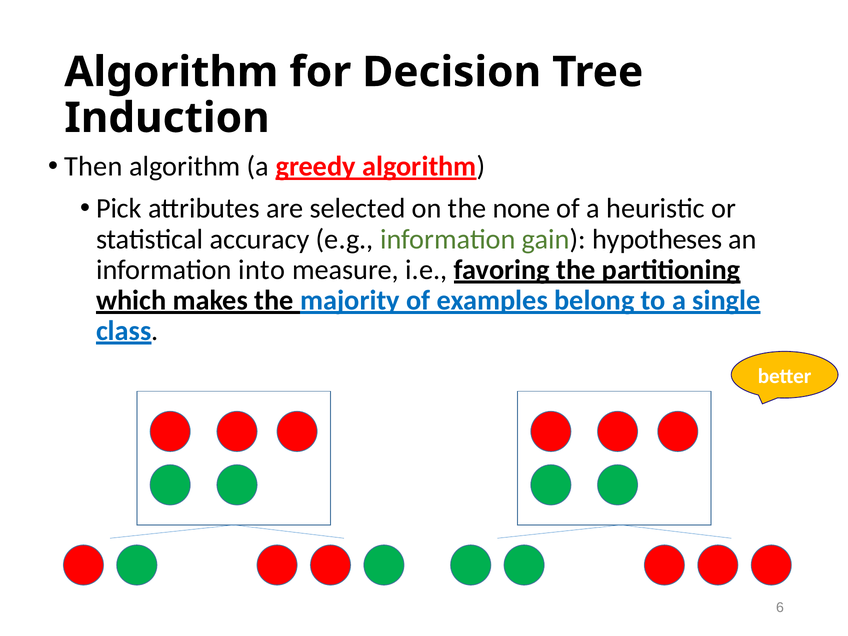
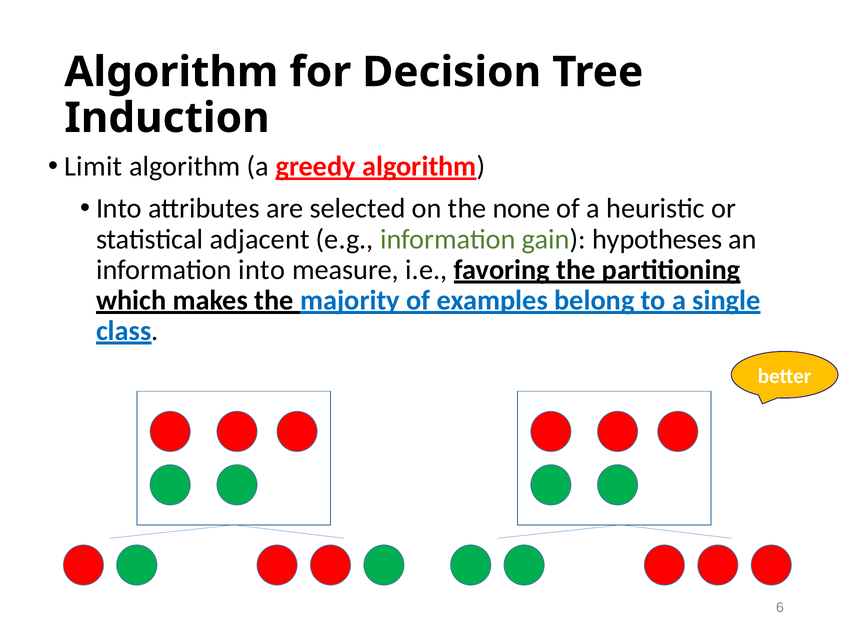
Then: Then -> Limit
Pick at (119, 209): Pick -> Into
accuracy: accuracy -> adjacent
